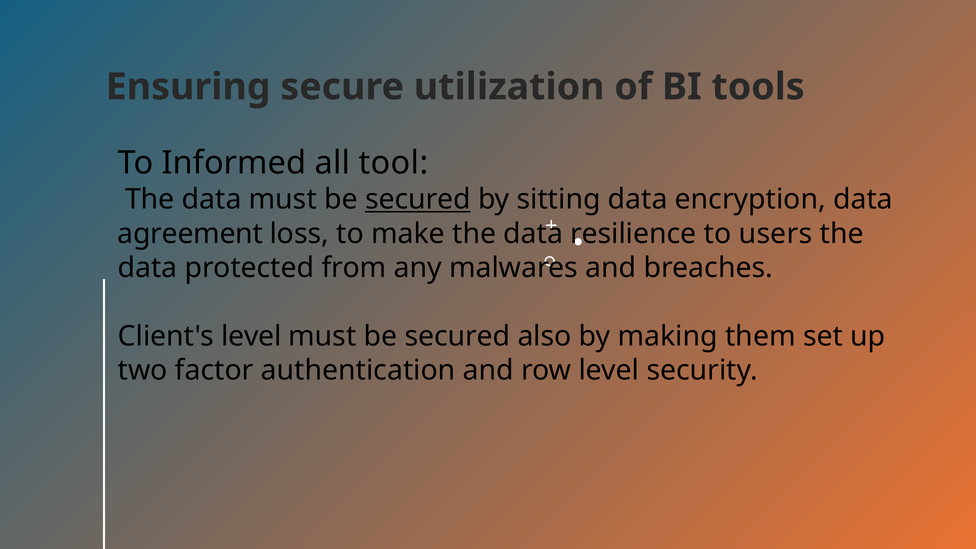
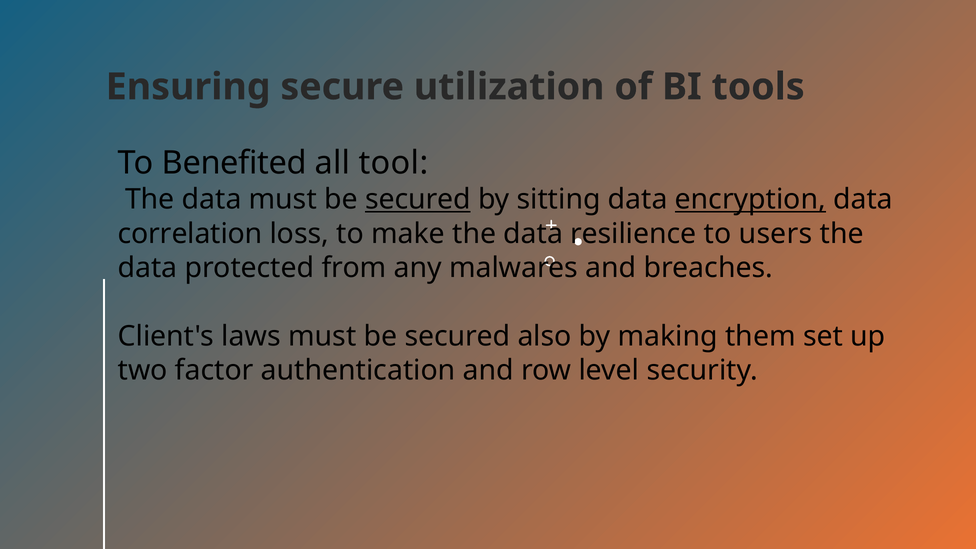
Informed: Informed -> Benefited
encryption underline: none -> present
agreement: agreement -> correlation
Client's level: level -> laws
